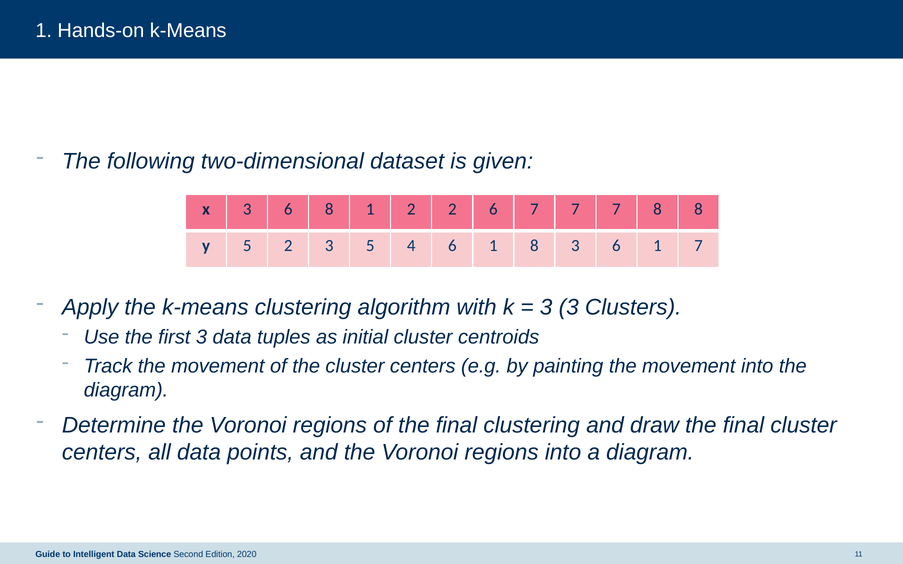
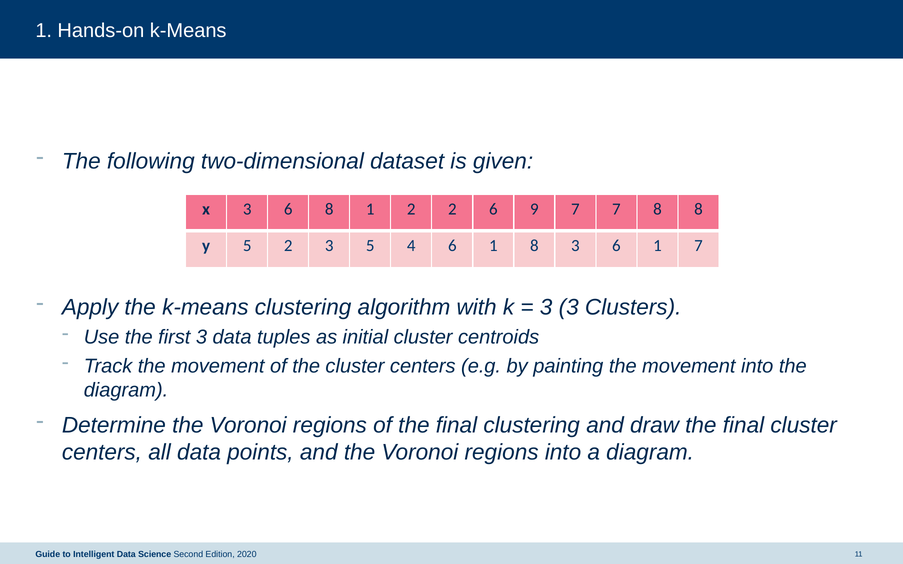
6 7: 7 -> 9
